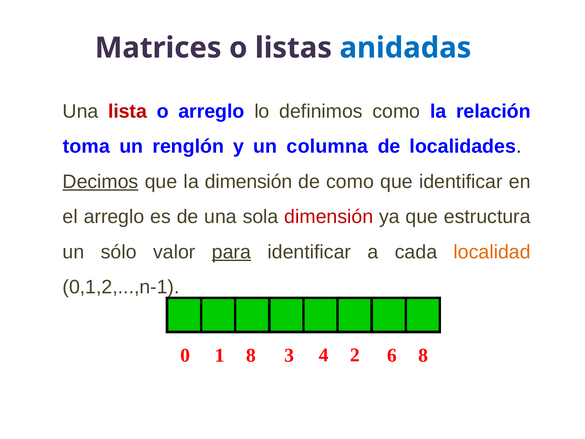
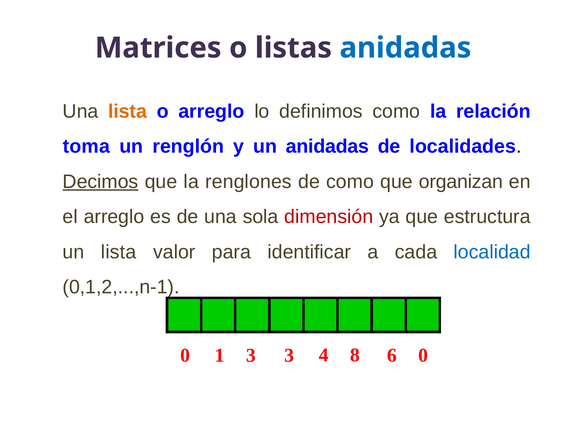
lista at (128, 111) colour: red -> orange
un columna: columna -> anidadas
la dimensión: dimensión -> renglones
que identificar: identificar -> organizan
un sólo: sólo -> lista
para underline: present -> none
localidad colour: orange -> blue
1 8: 8 -> 3
2: 2 -> 8
6 8: 8 -> 0
